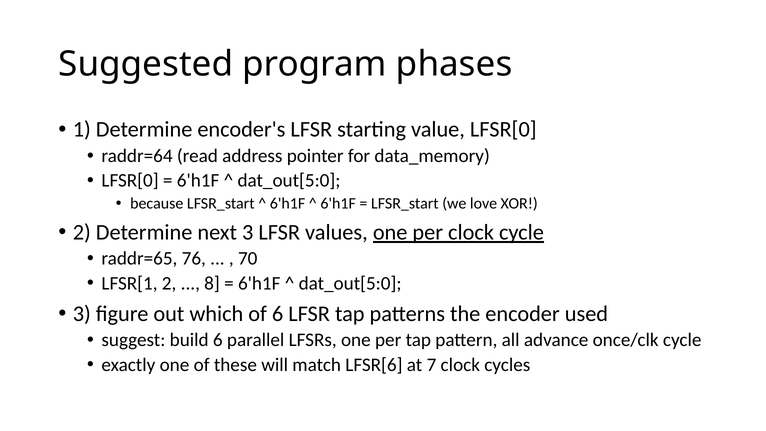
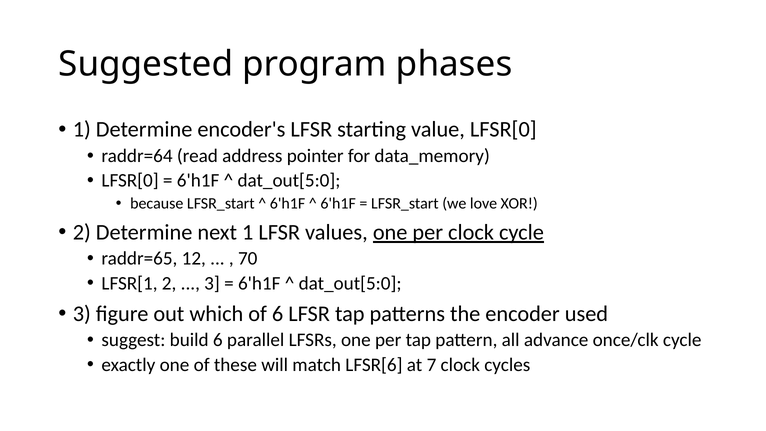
next 3: 3 -> 1
76: 76 -> 12
8 at (212, 283): 8 -> 3
